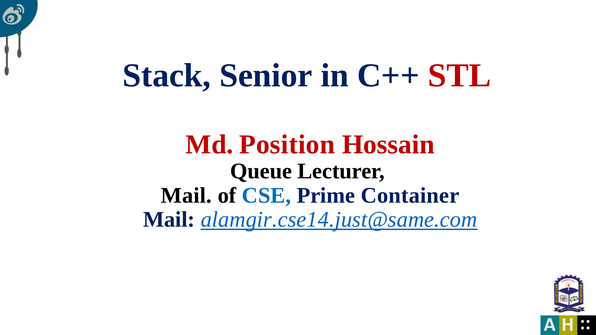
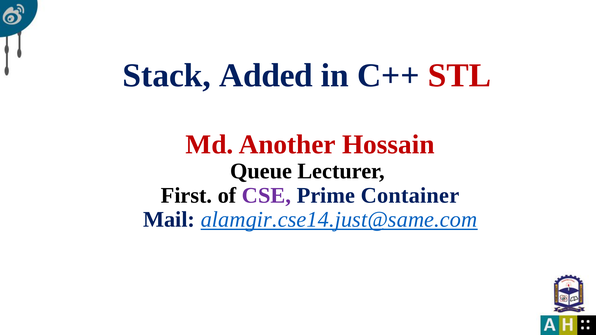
Senior: Senior -> Added
Position: Position -> Another
Mail at (186, 195): Mail -> First
CSE colour: blue -> purple
